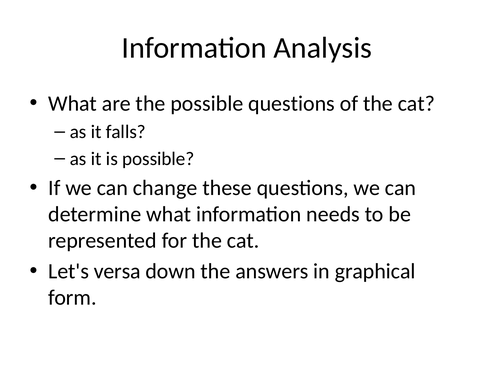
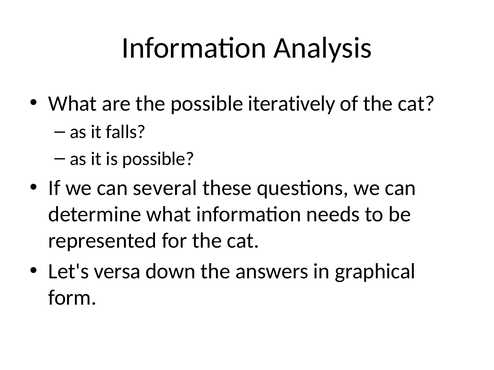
possible questions: questions -> iteratively
change: change -> several
